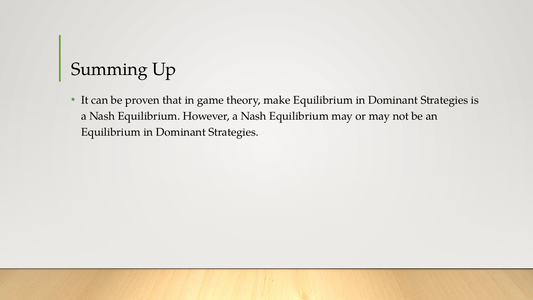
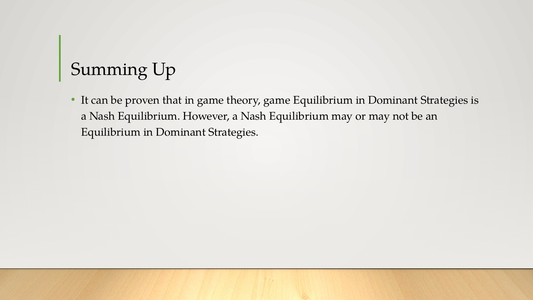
theory make: make -> game
